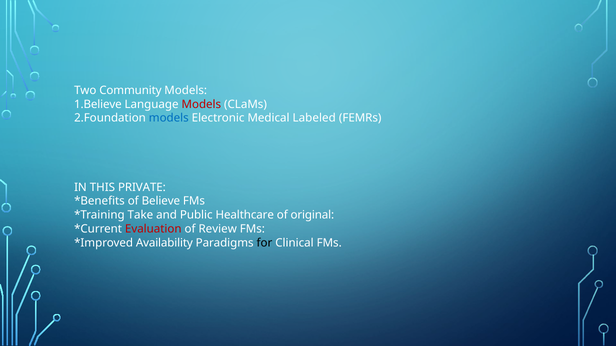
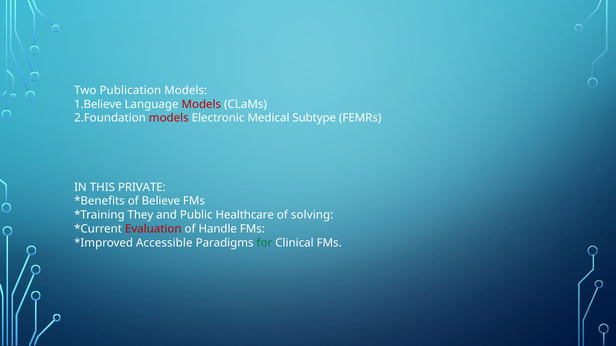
Community: Community -> Publication
models at (169, 118) colour: blue -> red
Labeled: Labeled -> Subtype
Take: Take -> They
original: original -> solving
Review: Review -> Handle
Availability: Availability -> Accessible
for colour: black -> green
